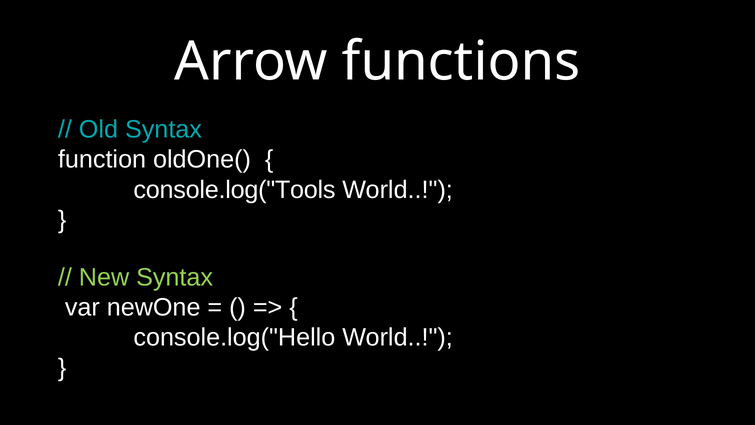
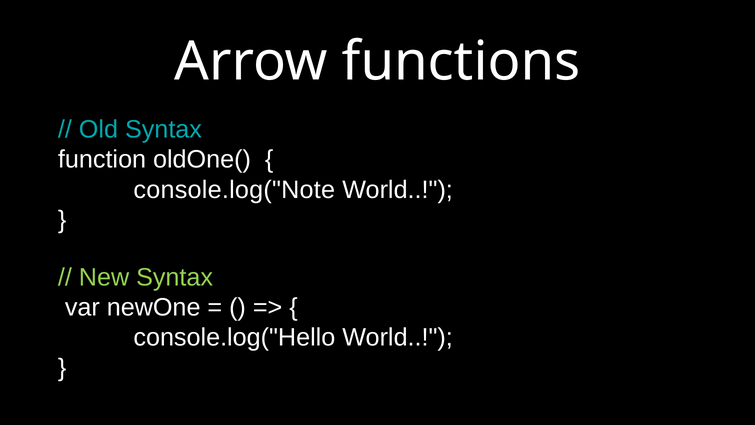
console.log("Tools: console.log("Tools -> console.log("Note
